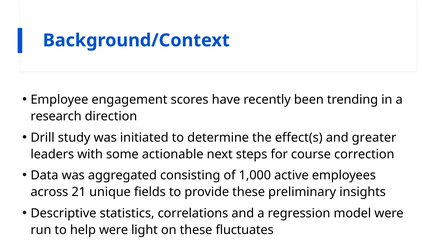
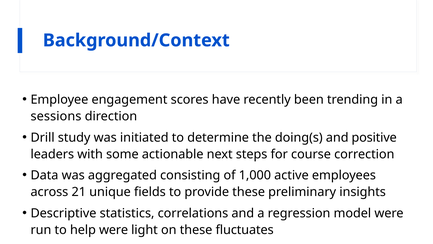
research: research -> sessions
effect(s: effect(s -> doing(s
greater: greater -> positive
